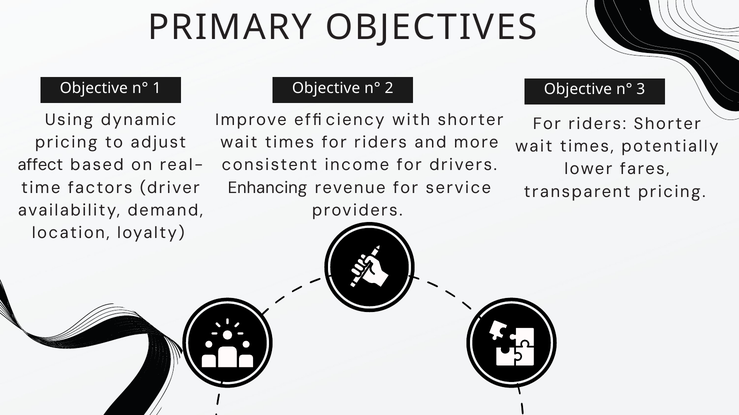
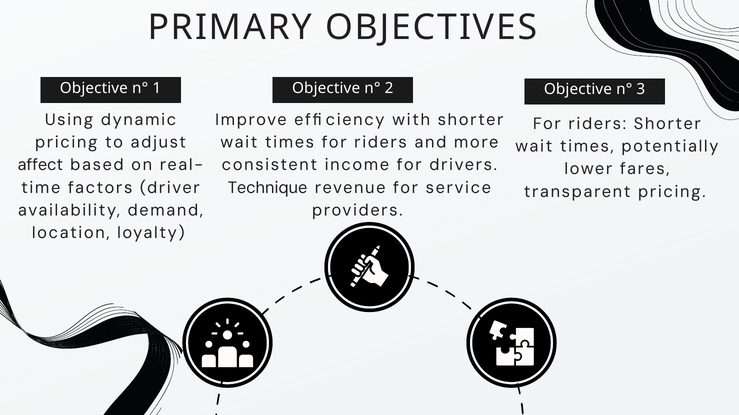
Enhancing: Enhancing -> Technique
